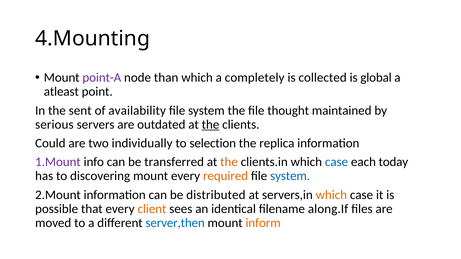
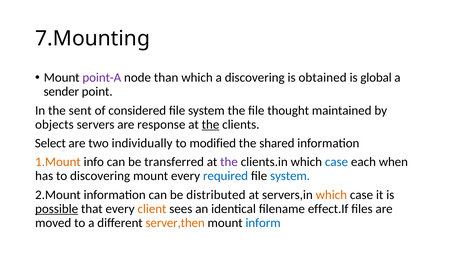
4.Mounting: 4.Mounting -> 7.Mounting
a completely: completely -> discovering
collected: collected -> obtained
atleast: atleast -> sender
availability: availability -> considered
serious: serious -> objects
outdated: outdated -> response
Could: Could -> Select
selection: selection -> modified
replica: replica -> shared
1.Mount colour: purple -> orange
the at (229, 162) colour: orange -> purple
today: today -> when
required colour: orange -> blue
possible underline: none -> present
along.If: along.If -> effect.If
server,then colour: blue -> orange
inform colour: orange -> blue
